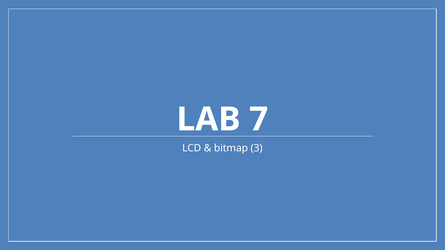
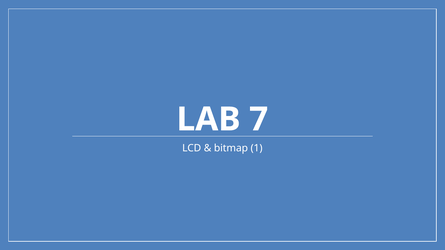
3: 3 -> 1
